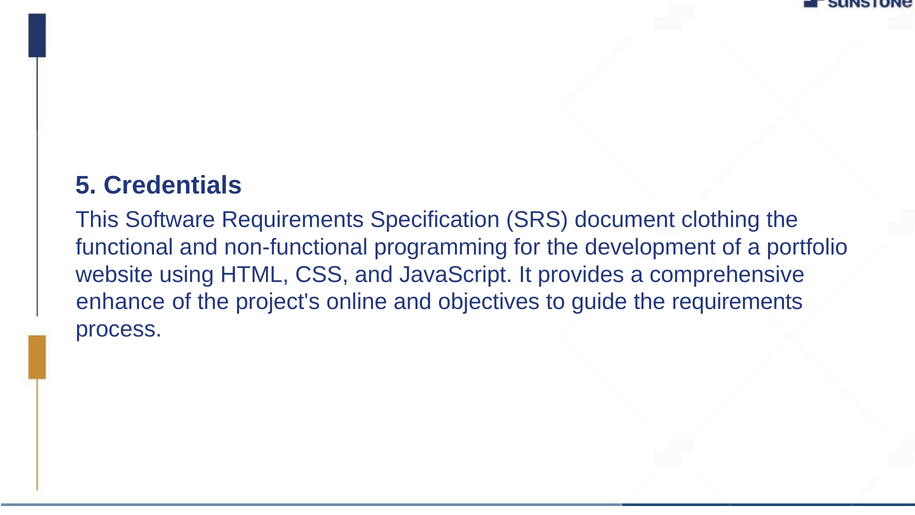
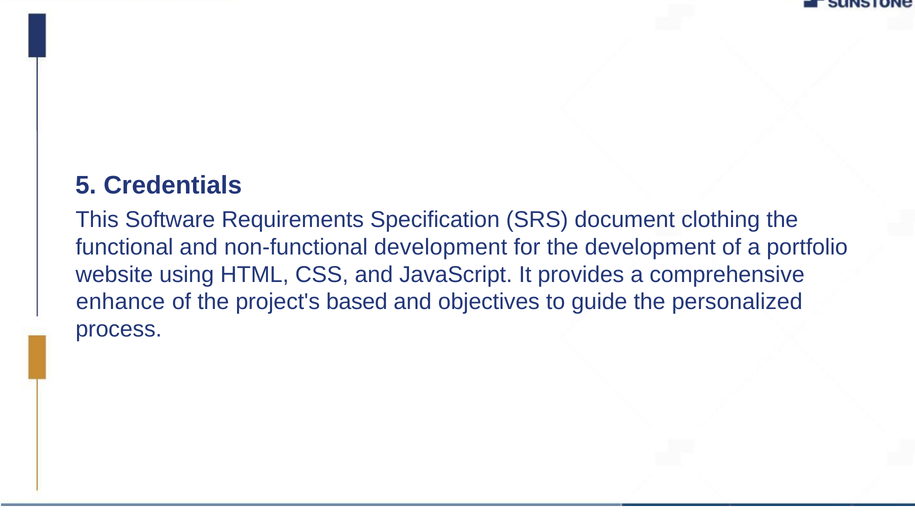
non-functional programming: programming -> development
online: online -> based
the requirements: requirements -> personalized
